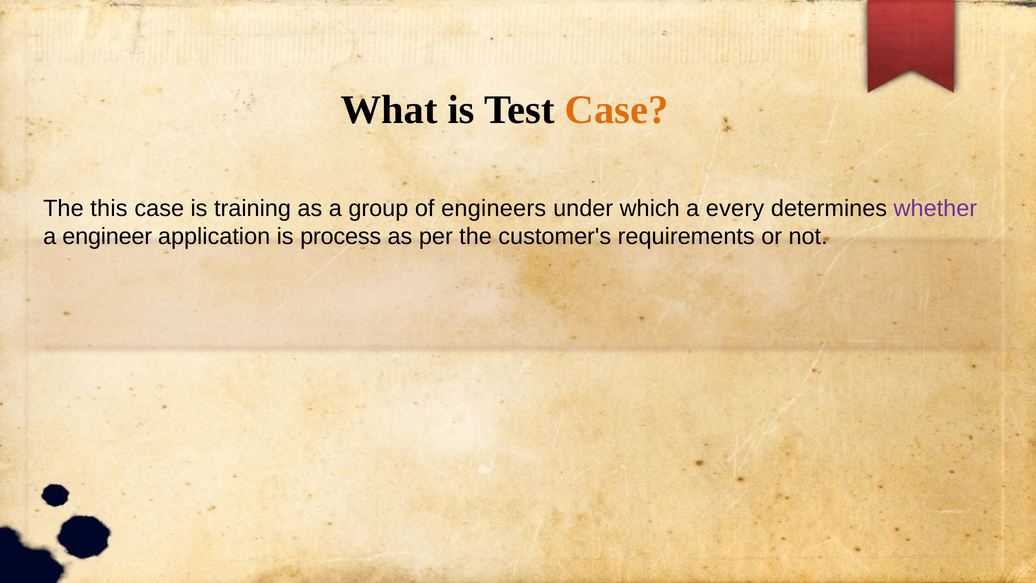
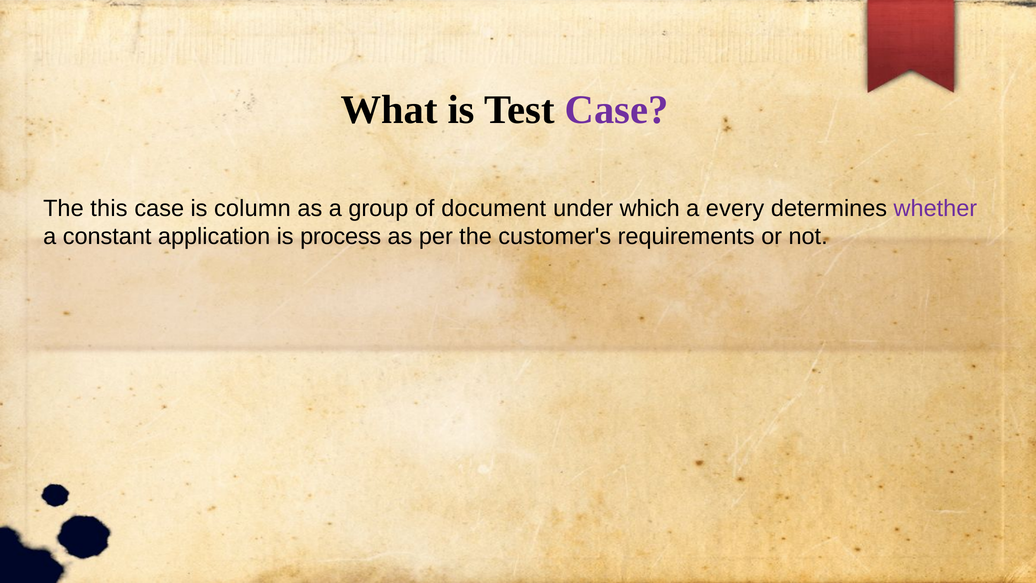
Case at (617, 110) colour: orange -> purple
training: training -> column
engineers: engineers -> document
engineer: engineer -> constant
